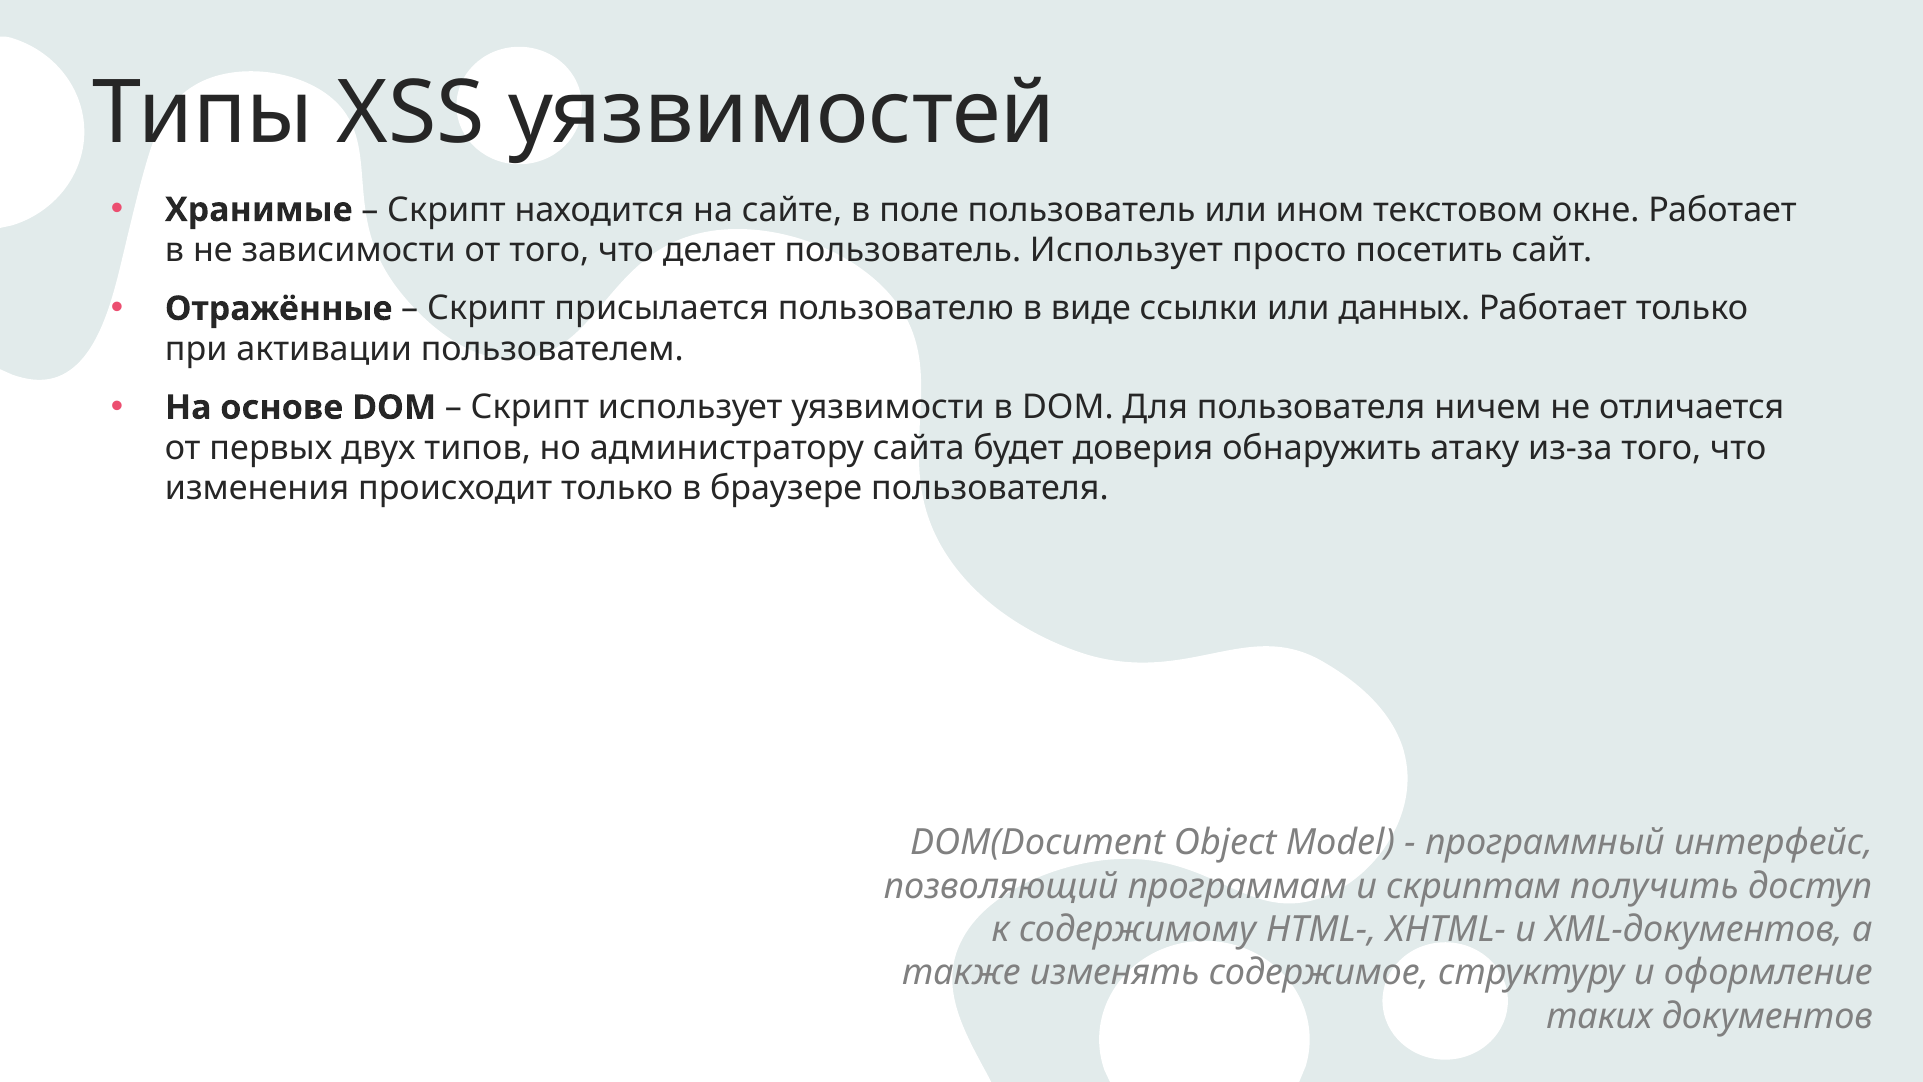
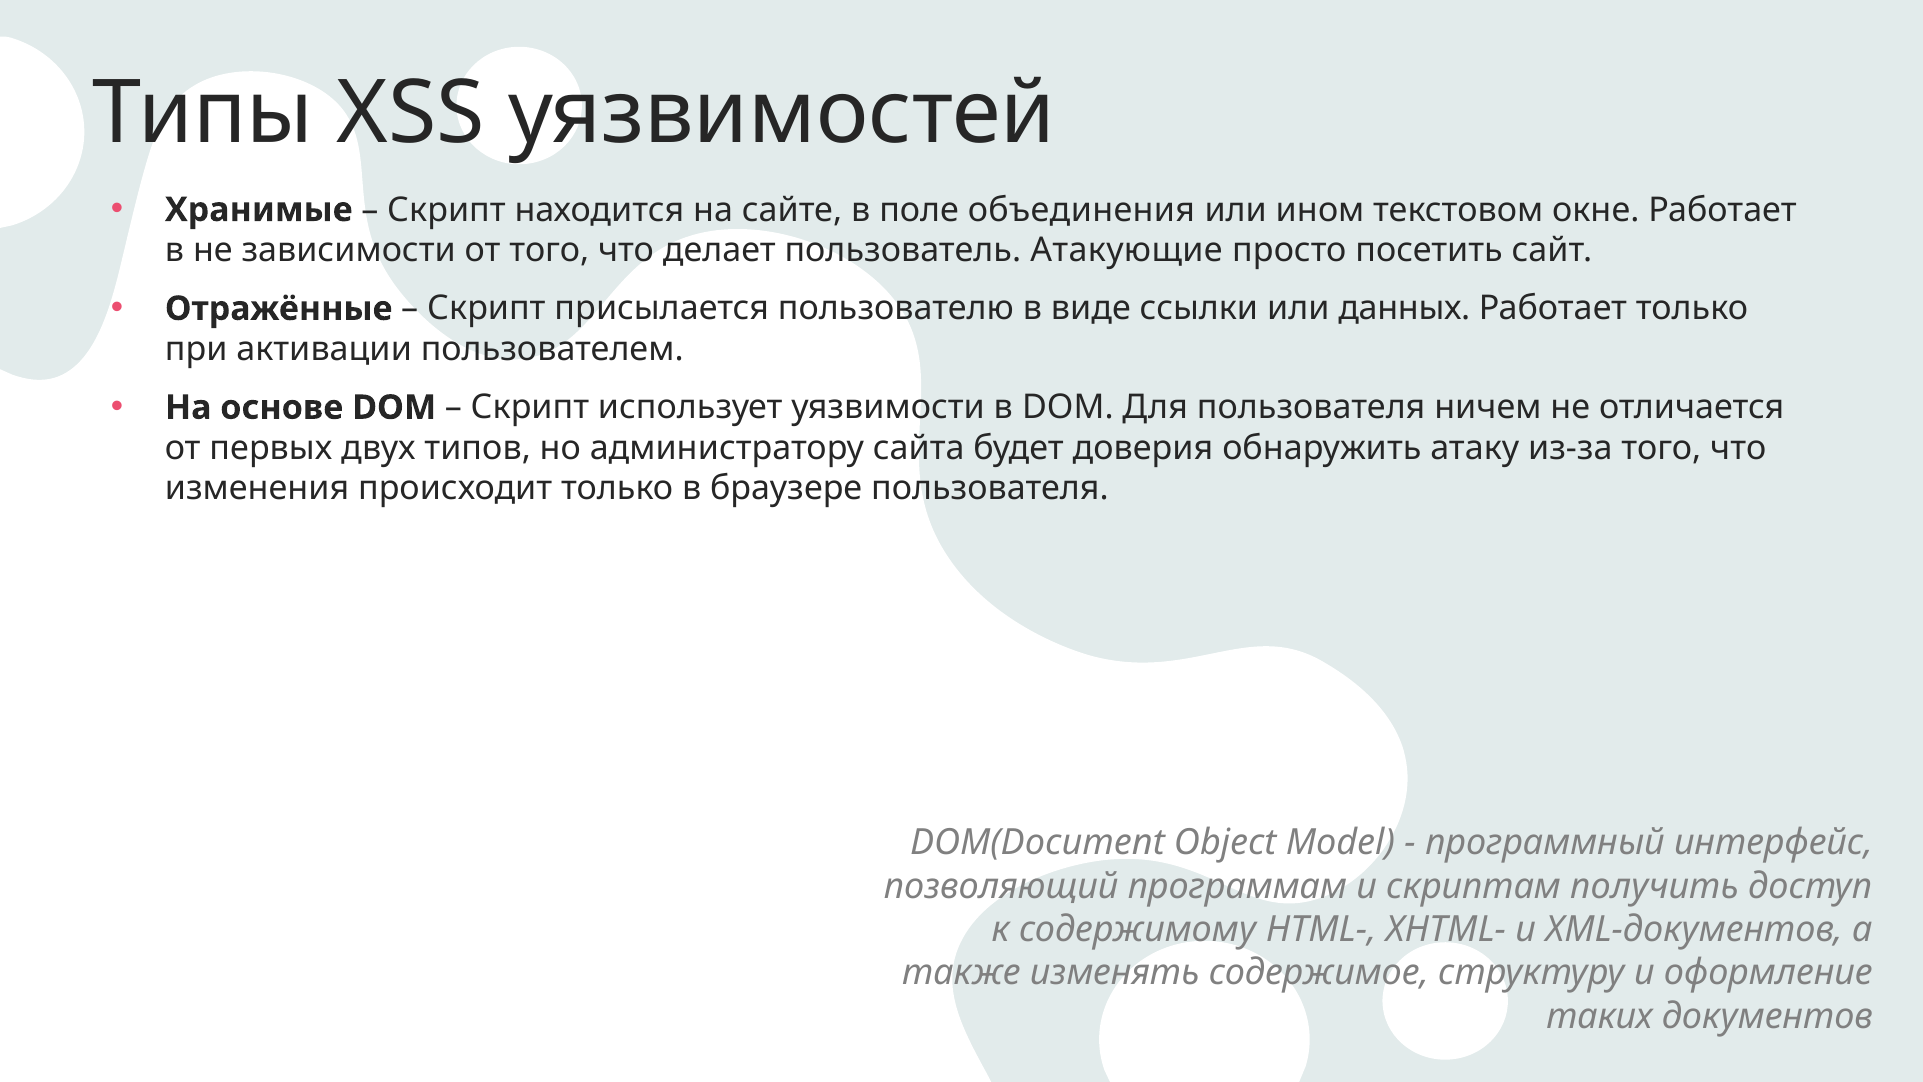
поле пользователь: пользователь -> объединения
пользователь Использует: Использует -> Атакующие
